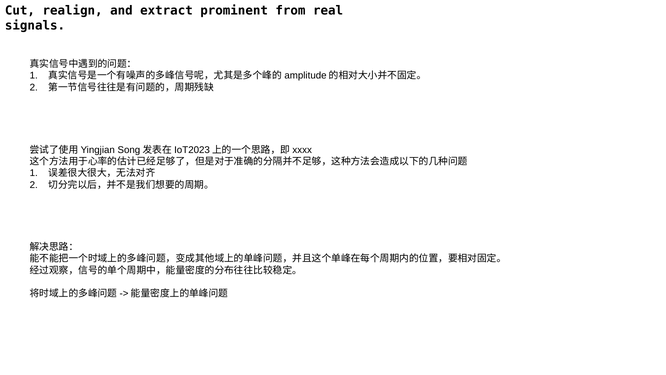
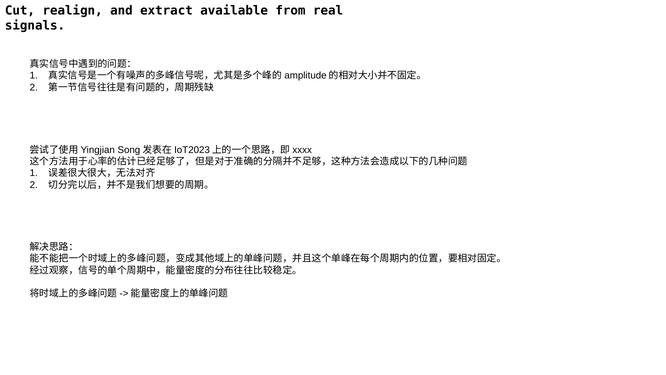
prominent: prominent -> available
